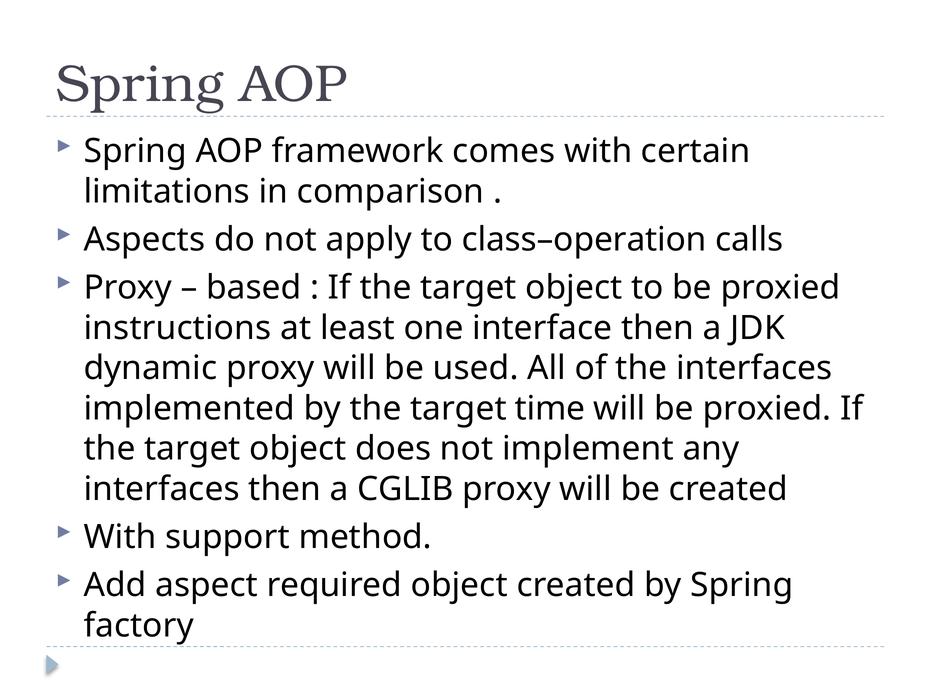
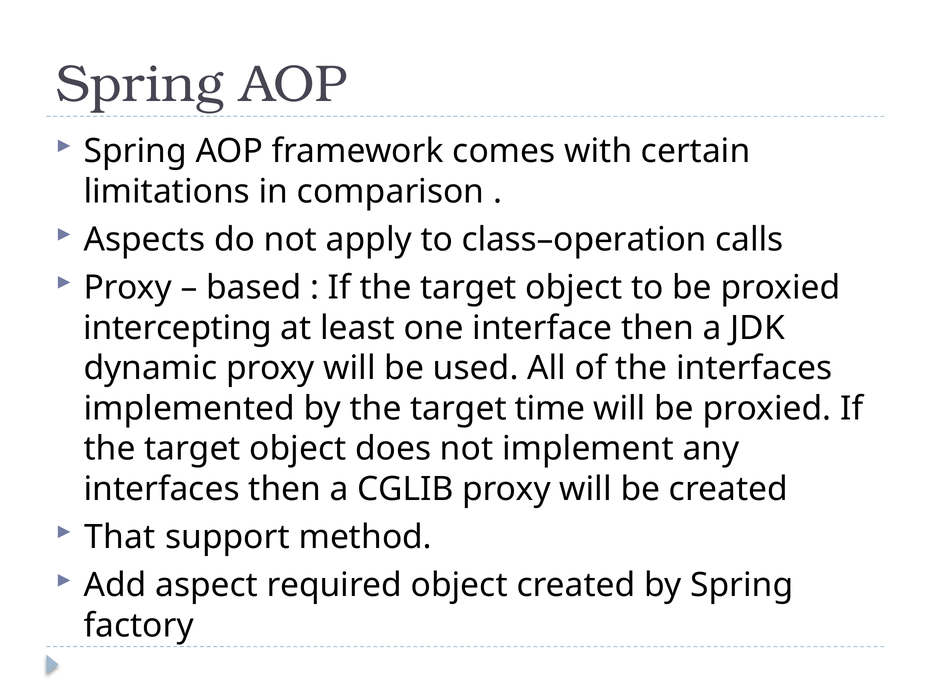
instructions: instructions -> intercepting
With at (120, 537): With -> That
